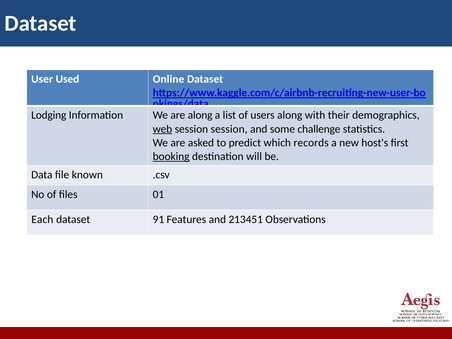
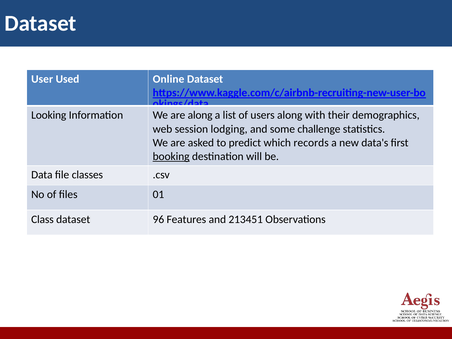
Lodging: Lodging -> Looking
web underline: present -> none
session session: session -> lodging
host's: host's -> data's
known: known -> classes
Each: Each -> Class
91: 91 -> 96
